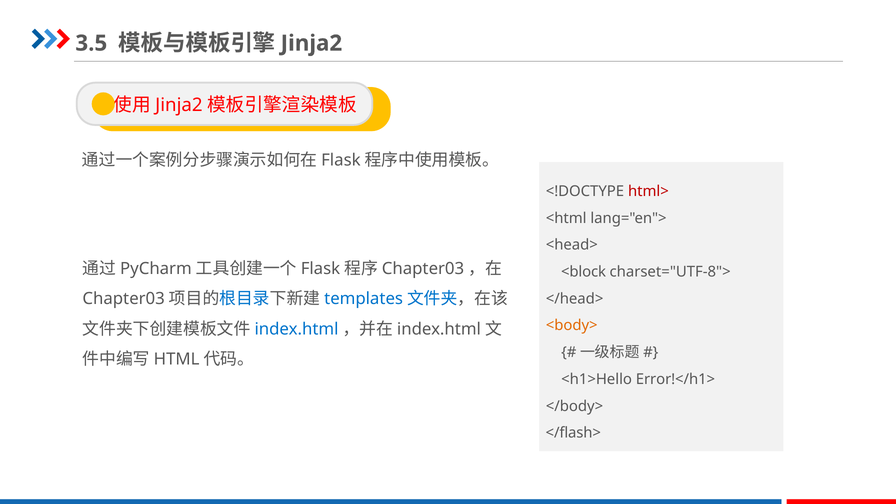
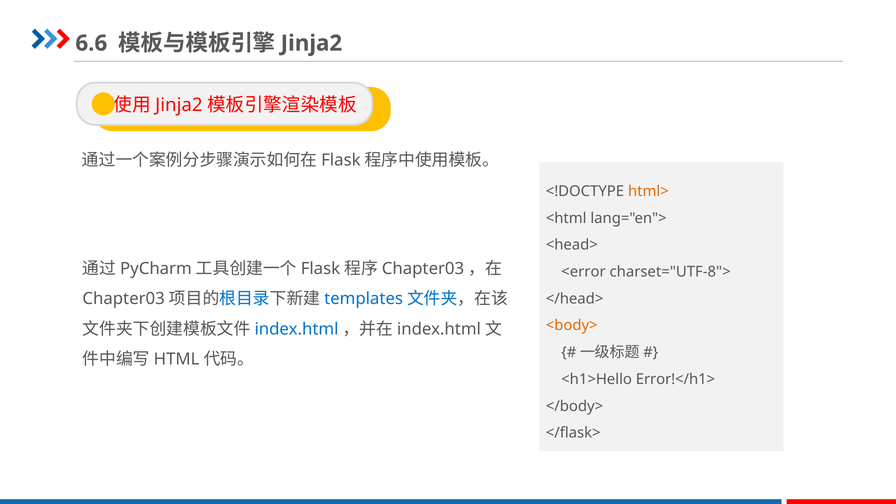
3.5: 3.5 -> 6.6
html> colour: red -> orange
<block: <block -> <error
</flash>: </flash> -> </flask>
